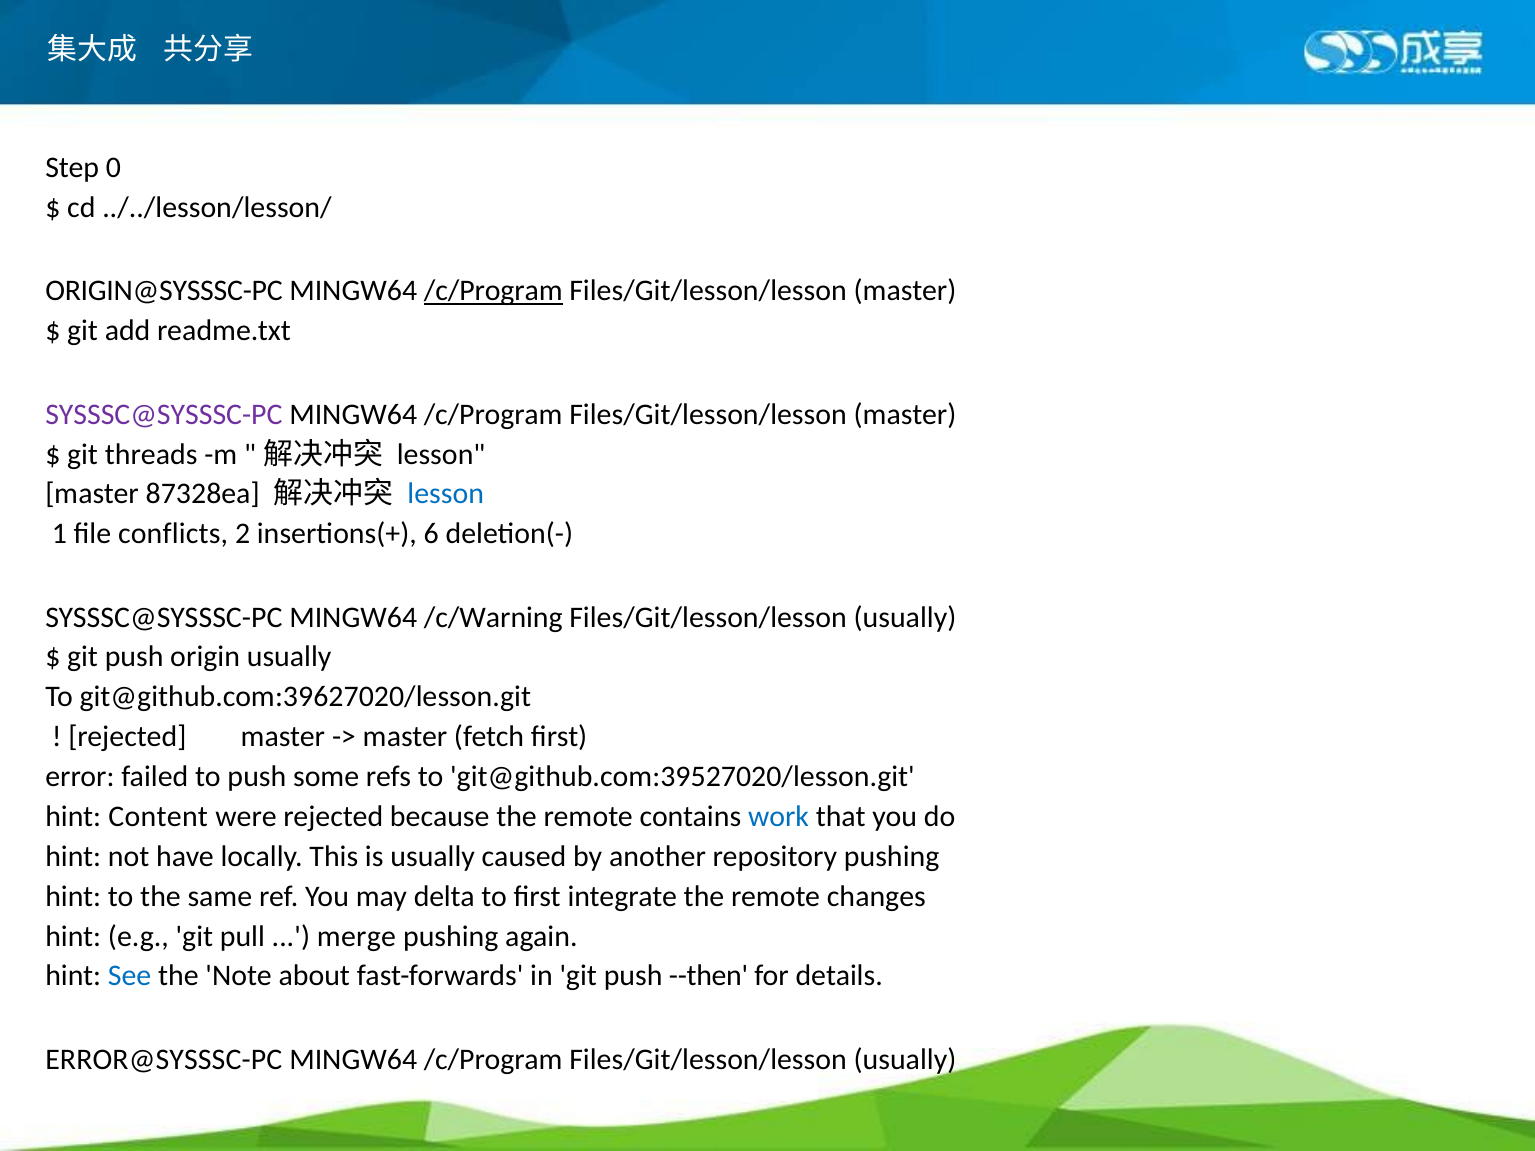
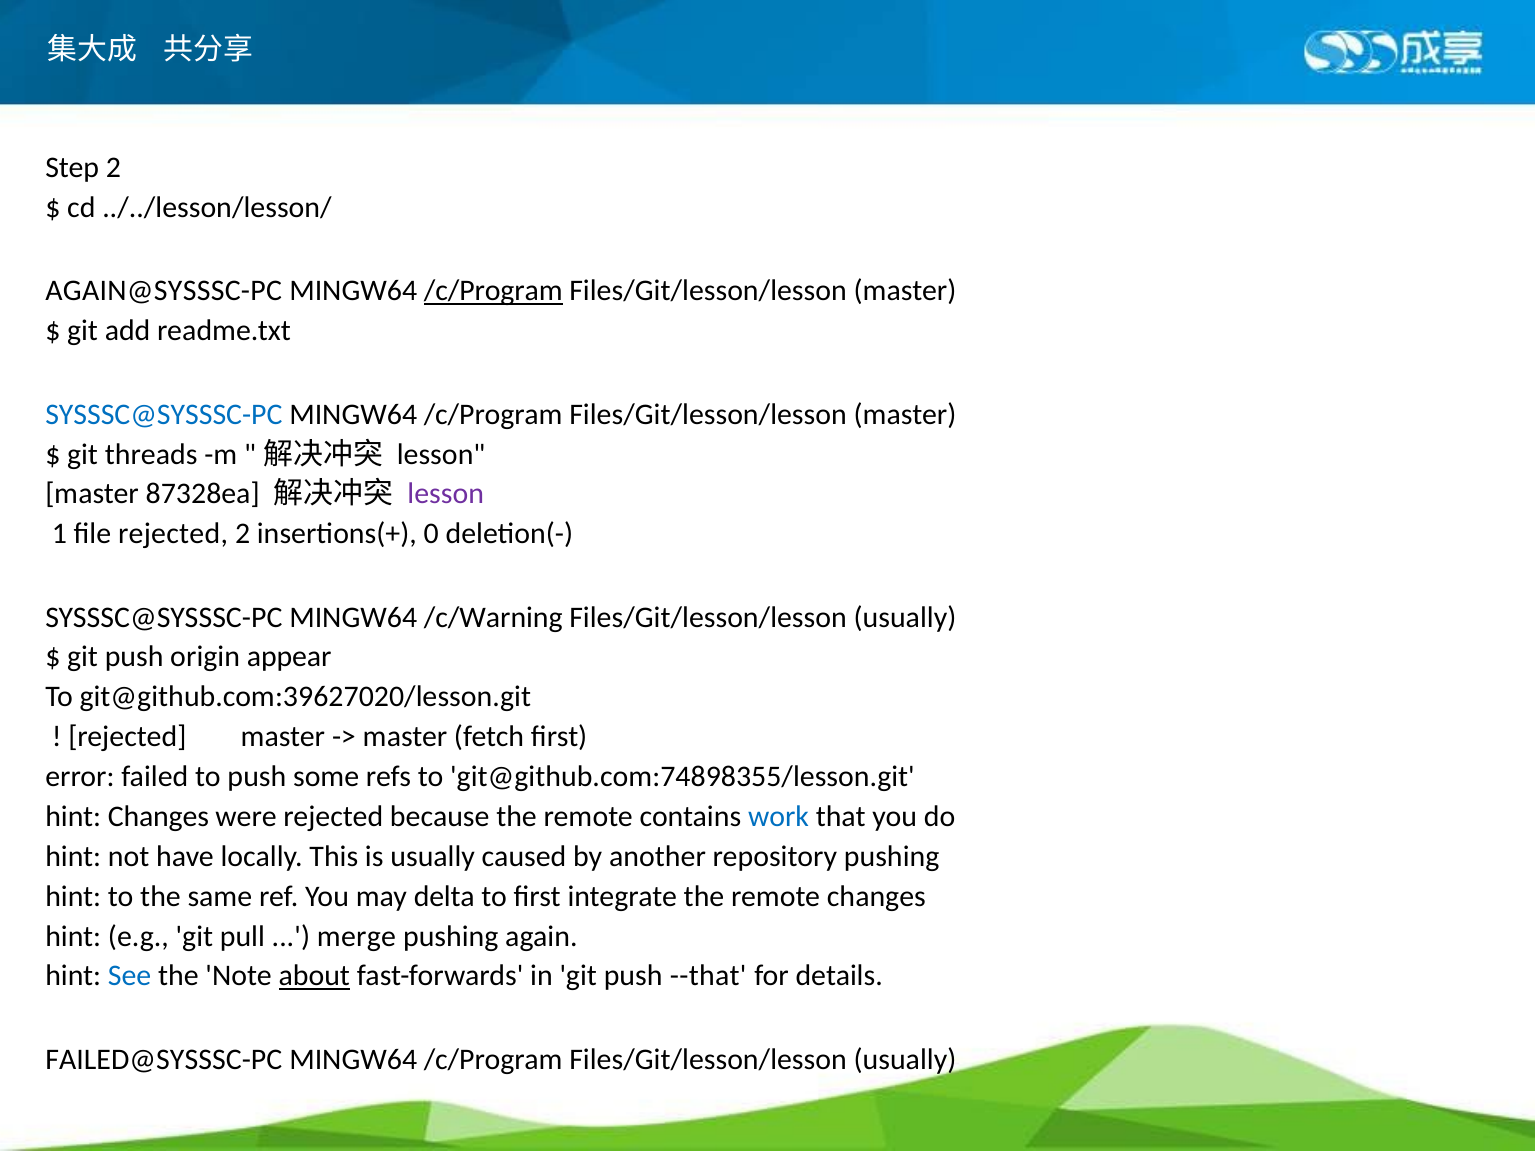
Step 0: 0 -> 2
ORIGIN@SYSSSC-PC: ORIGIN@SYSSSC-PC -> AGAIN@SYSSSC-PC
SYSSSC@SYSSSC-PC at (164, 414) colour: purple -> blue
lesson at (446, 494) colour: blue -> purple
file conflicts: conflicts -> rejected
6: 6 -> 0
origin usually: usually -> appear
git@github.com:39527020/lesson.git: git@github.com:39527020/lesson.git -> git@github.com:74898355/lesson.git
hint Content: Content -> Changes
about underline: none -> present
--then: --then -> --that
ERROR@SYSSSC-PC: ERROR@SYSSSC-PC -> FAILED@SYSSSC-PC
